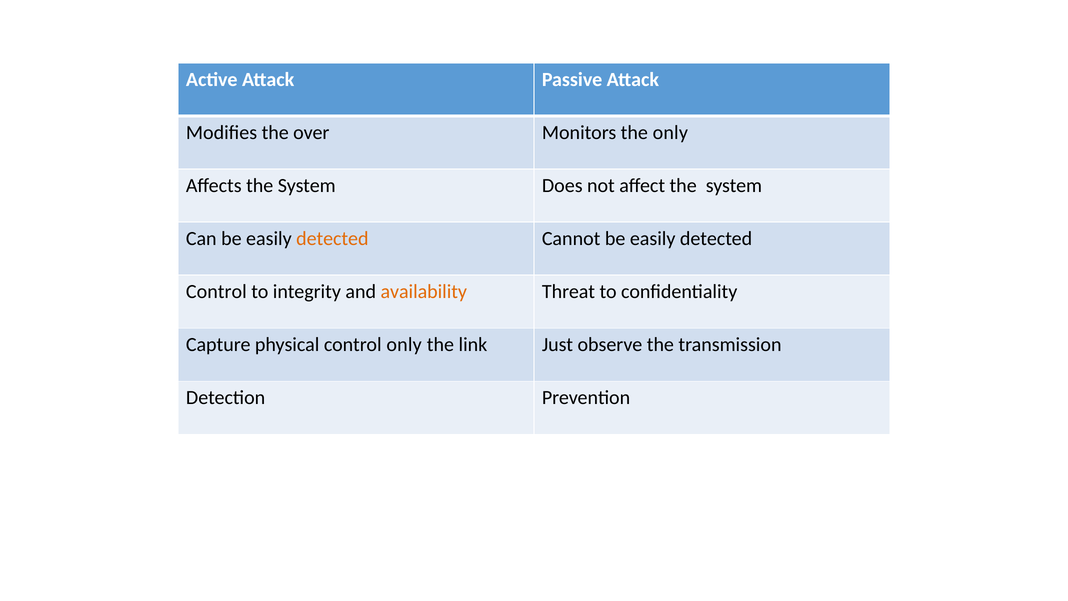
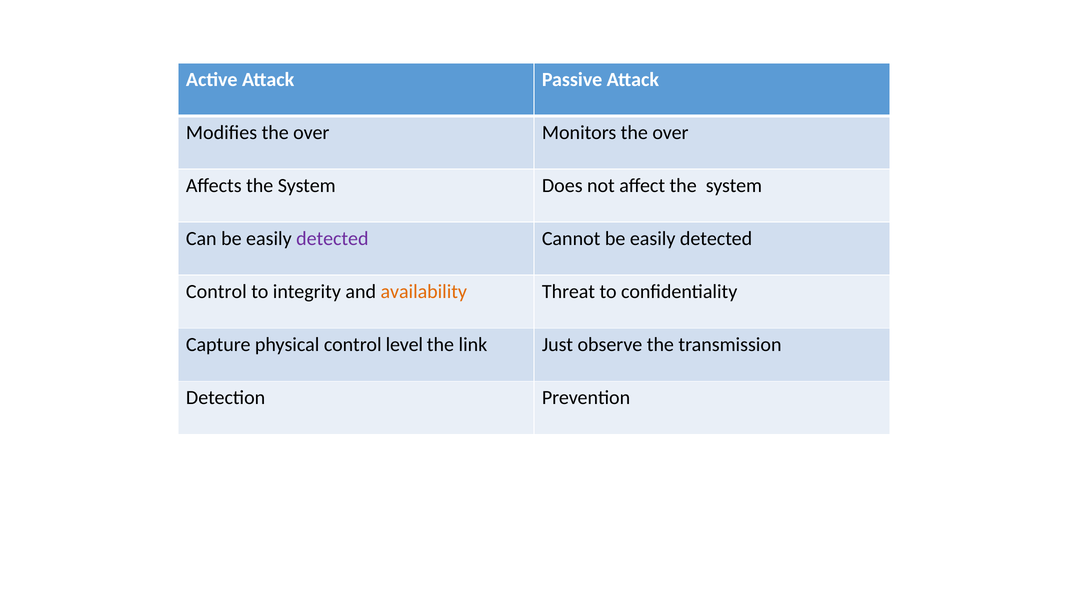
Monitors the only: only -> over
detected at (332, 239) colour: orange -> purple
control only: only -> level
